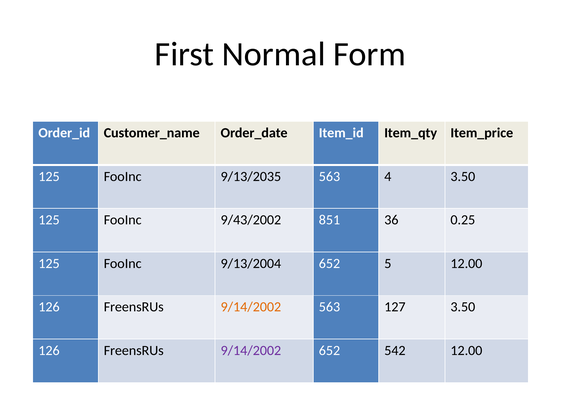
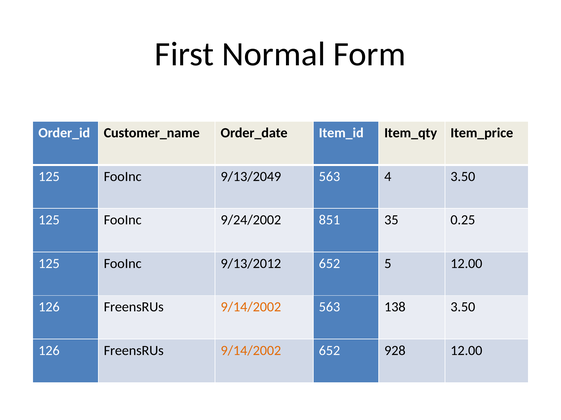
9/13/2035: 9/13/2035 -> 9/13/2049
9/43/2002: 9/43/2002 -> 9/24/2002
36: 36 -> 35
9/13/2004: 9/13/2004 -> 9/13/2012
127: 127 -> 138
9/14/2002 at (251, 351) colour: purple -> orange
542: 542 -> 928
